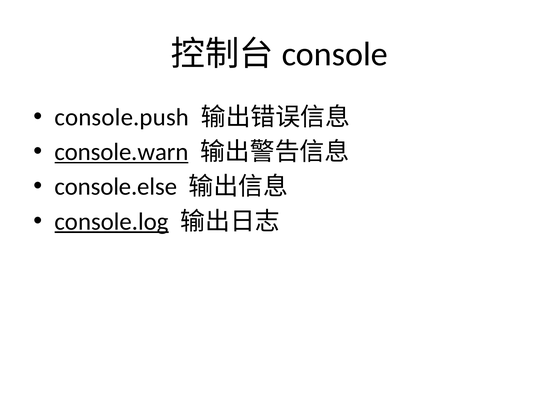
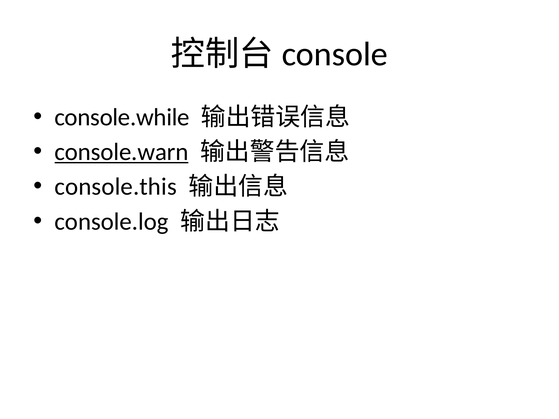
console.push: console.push -> console.while
console.else: console.else -> console.this
console.log underline: present -> none
